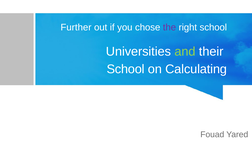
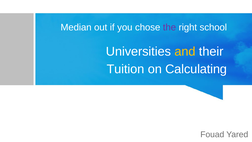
Further: Further -> Median
and colour: light green -> yellow
School at (126, 69): School -> Tuition
